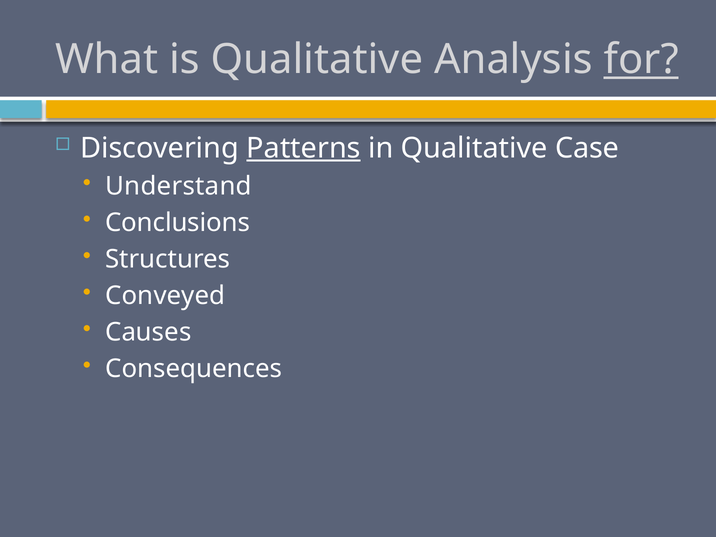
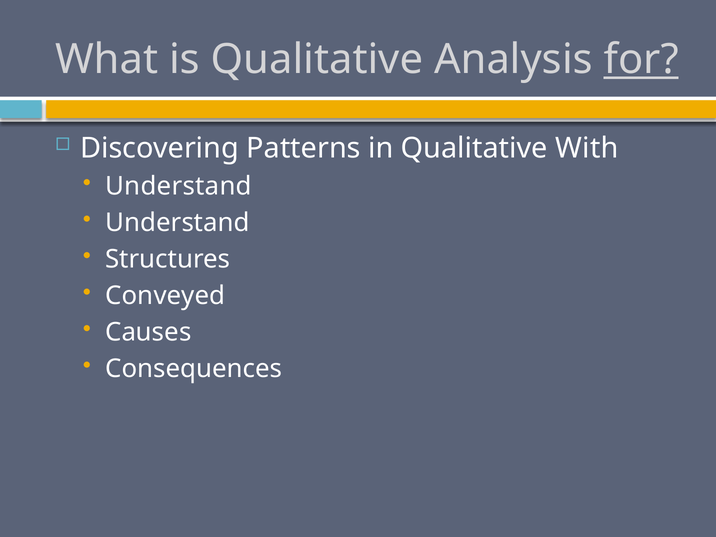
Patterns underline: present -> none
Case: Case -> With
Conclusions at (178, 223): Conclusions -> Understand
